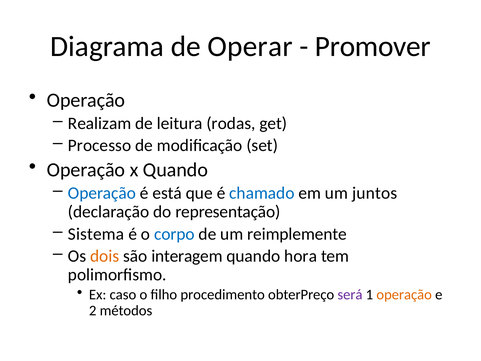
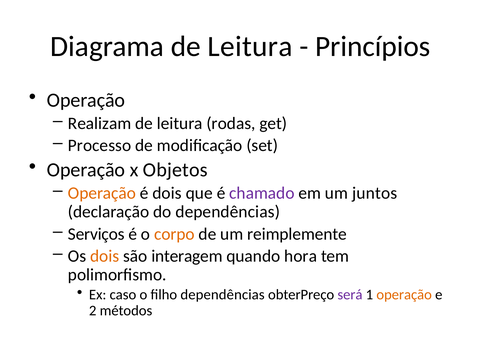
Diagrama de Operar: Operar -> Leitura
Promover: Promover -> Princípios
x Quando: Quando -> Objetos
Operação at (102, 193) colour: blue -> orange
é está: está -> dois
chamado colour: blue -> purple
do representação: representação -> dependências
Sistema: Sistema -> Serviços
corpo colour: blue -> orange
filho procedimento: procedimento -> dependências
